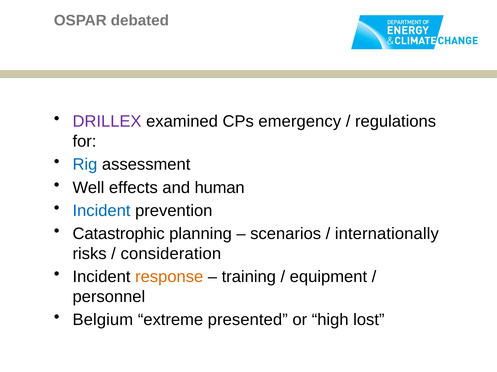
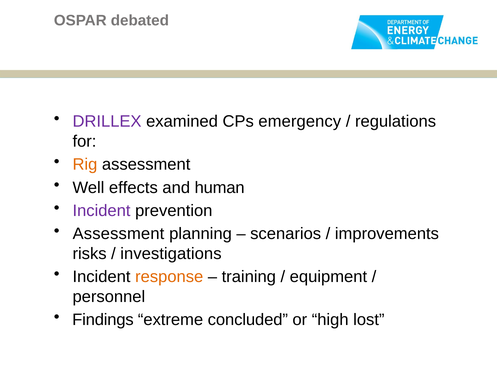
Rig colour: blue -> orange
Incident at (102, 211) colour: blue -> purple
Catastrophic at (119, 234): Catastrophic -> Assessment
internationally: internationally -> improvements
consideration: consideration -> investigations
Belgium: Belgium -> Findings
presented: presented -> concluded
